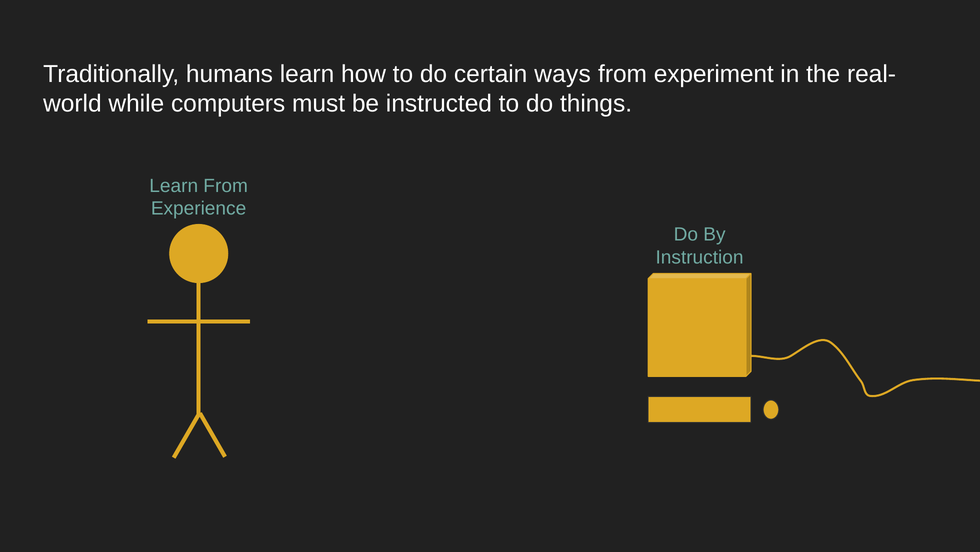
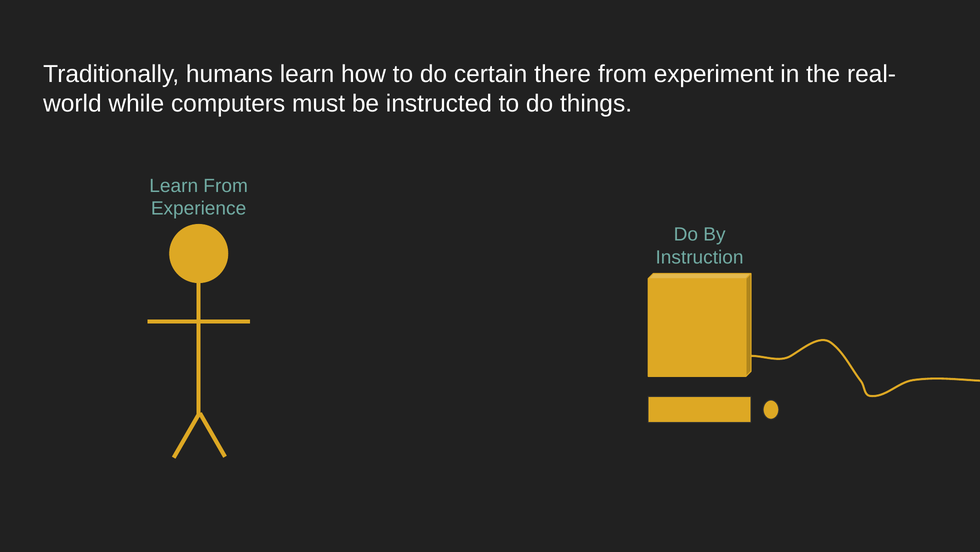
ways: ways -> there
